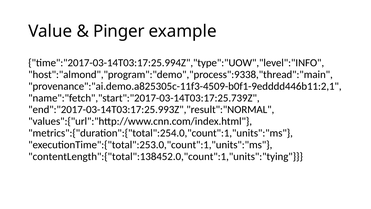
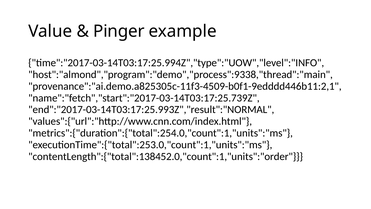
contentLength":{"total":138452.0,"count":1,"units":"tying: contentLength":{"total":138452.0,"count":1,"units":"tying -> contentLength":{"total":138452.0,"count":1,"units":"order
